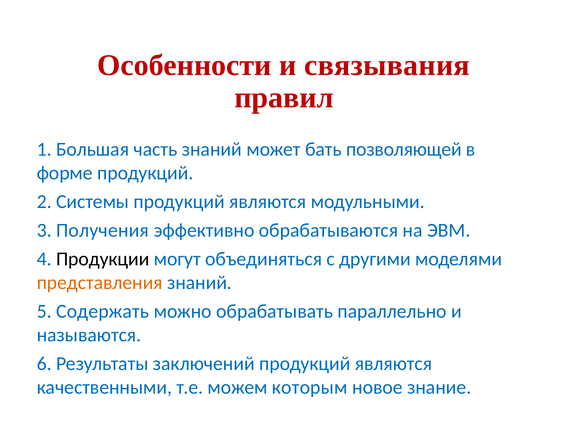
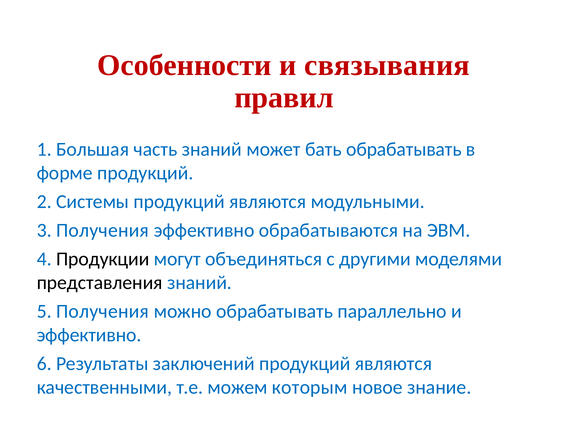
бать позволяющей: позволяющей -> обрабатывать
представления colour: orange -> black
5 Содержать: Содержать -> Получения
называются at (89, 335): называются -> эффективно
